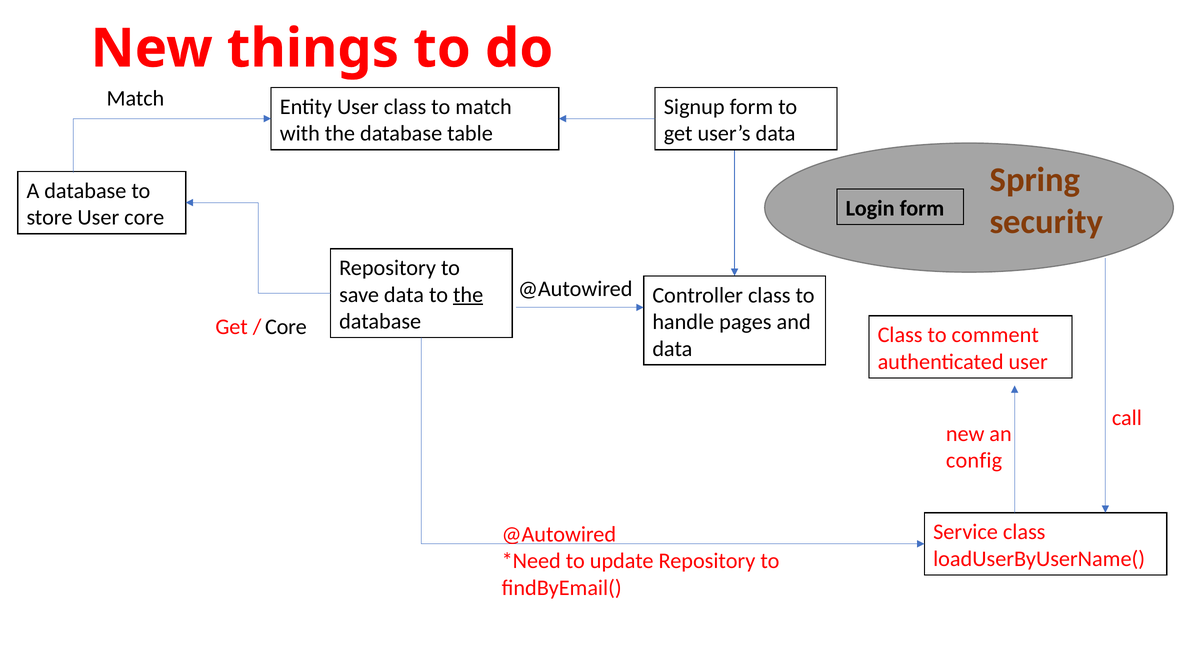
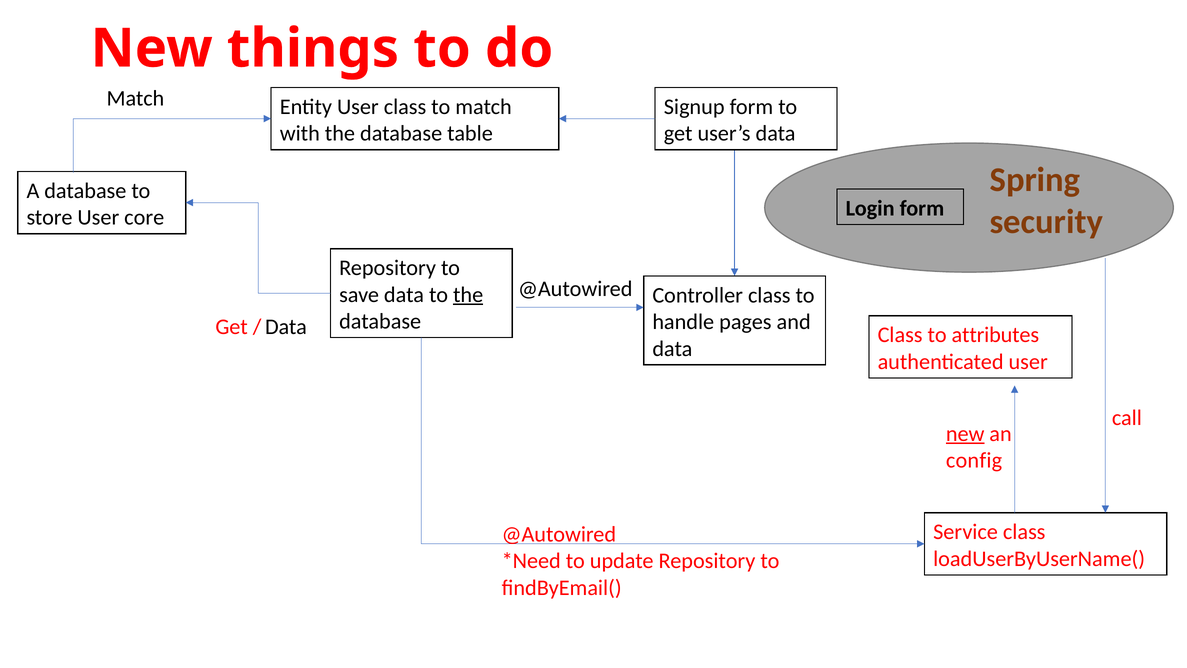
Core at (286, 327): Core -> Data
comment: comment -> attributes
new at (965, 433) underline: none -> present
